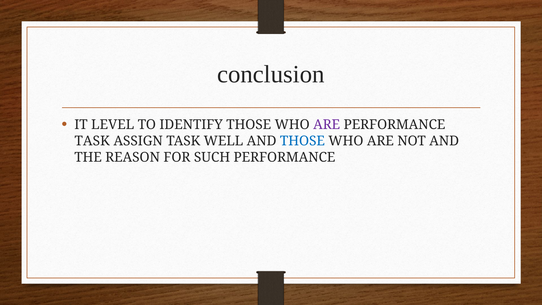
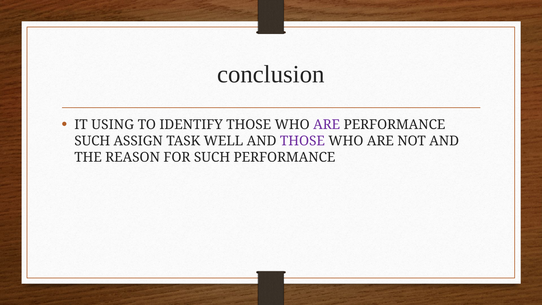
LEVEL: LEVEL -> USING
TASK at (92, 141): TASK -> SUCH
THOSE at (302, 141) colour: blue -> purple
